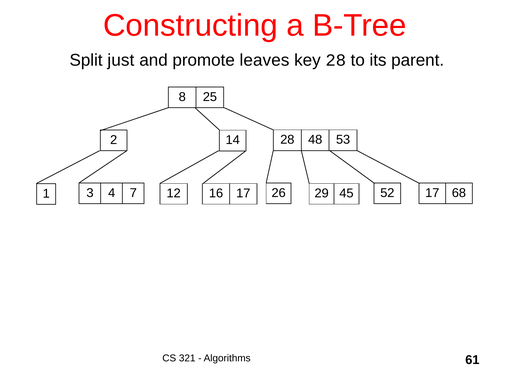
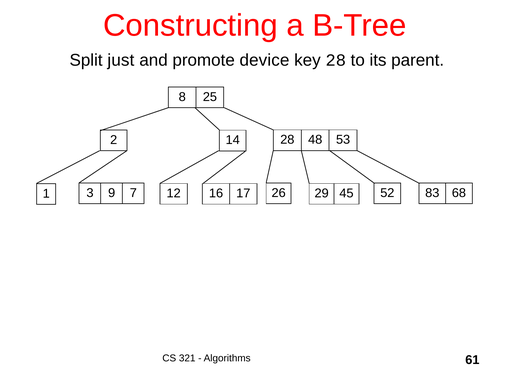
leaves: leaves -> device
52 17: 17 -> 83
4: 4 -> 9
